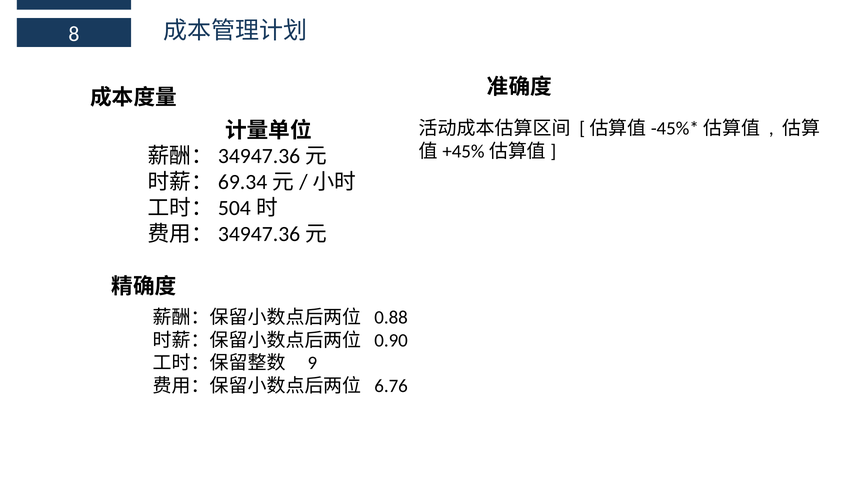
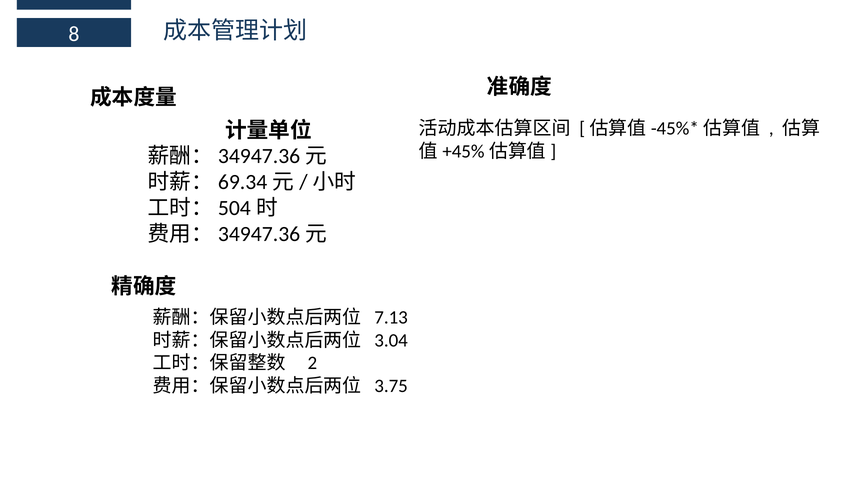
0.88: 0.88 -> 7.13
0.90: 0.90 -> 3.04
9: 9 -> 2
6.76: 6.76 -> 3.75
